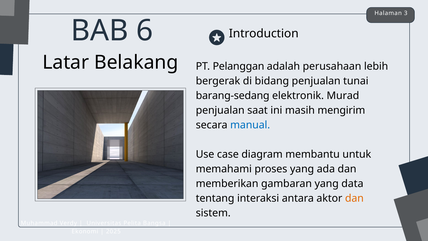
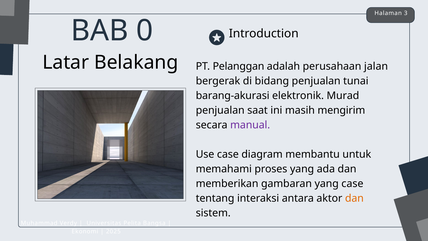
6: 6 -> 0
lebih: lebih -> jalan
barang-sedang: barang-sedang -> barang-akurasi
manual colour: blue -> purple
yang data: data -> case
